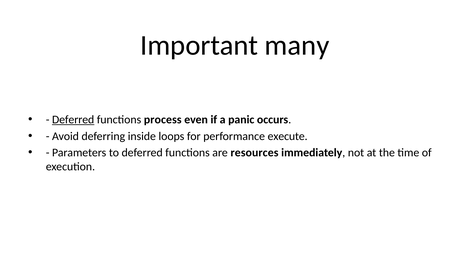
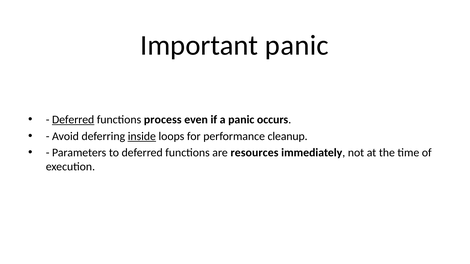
Important many: many -> panic
inside underline: none -> present
execute: execute -> cleanup
